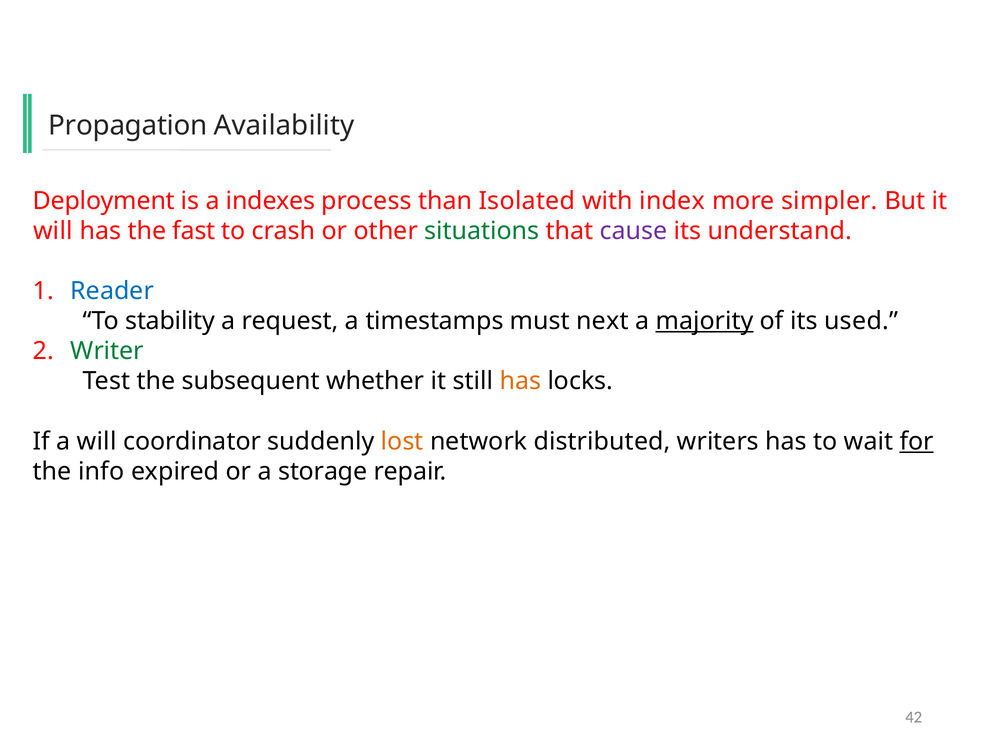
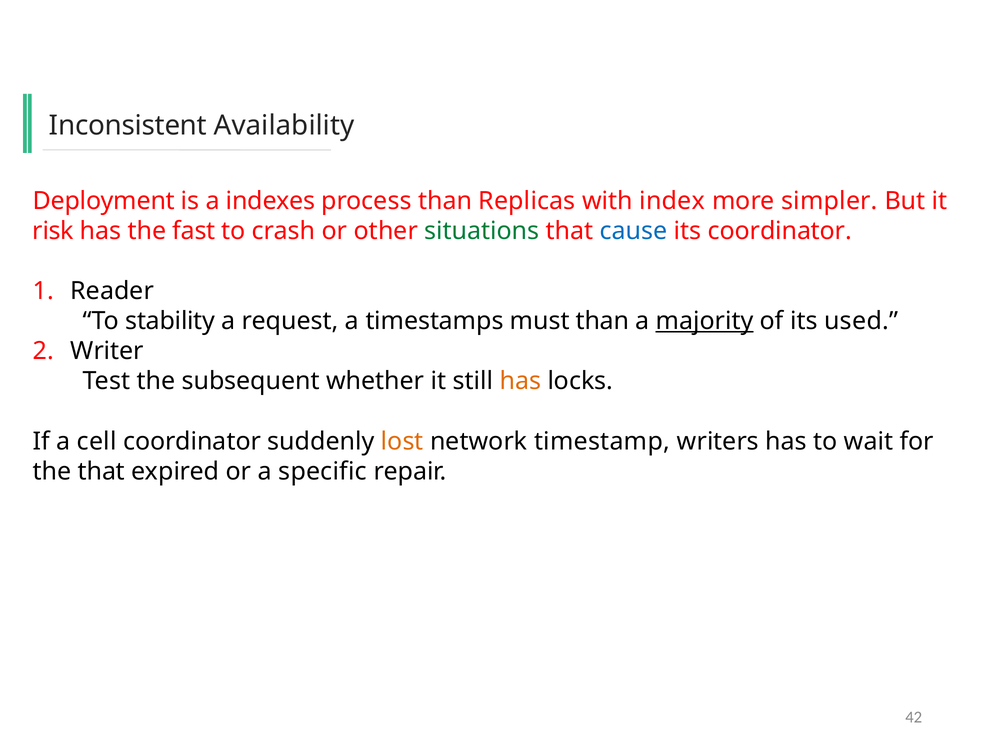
Propagation: Propagation -> Inconsistent
Isolated: Isolated -> Replicas
will at (53, 231): will -> risk
cause colour: purple -> blue
its understand: understand -> coordinator
Reader colour: blue -> black
must next: next -> than
Writer colour: green -> black
a will: will -> cell
distributed: distributed -> timestamp
for underline: present -> none
the info: info -> that
storage: storage -> specific
